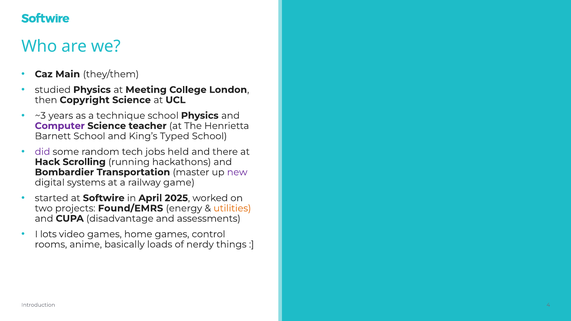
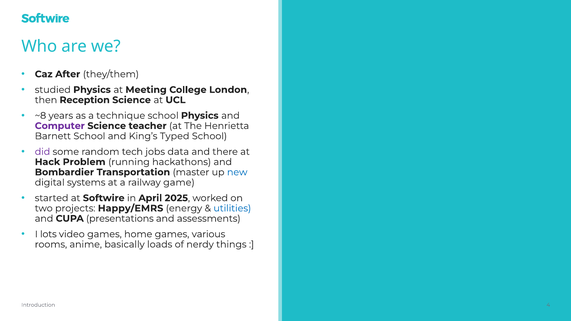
Main: Main -> After
Copyright: Copyright -> Reception
~3: ~3 -> ~8
held: held -> data
Scrolling: Scrolling -> Problem
new colour: purple -> blue
Found/EMRS: Found/EMRS -> Happy/EMRS
utilities colour: orange -> blue
disadvantage: disadvantage -> presentations
control: control -> various
